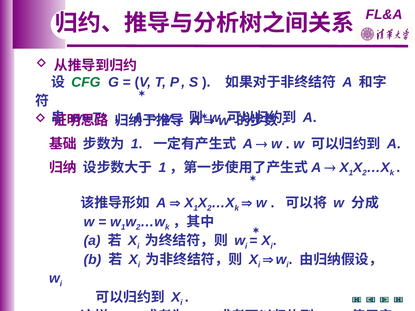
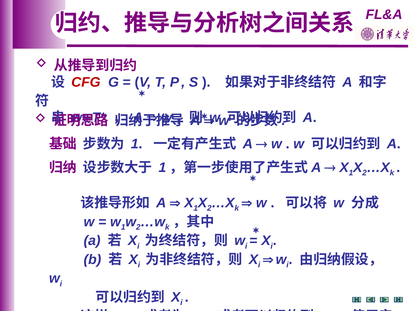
CFG colour: green -> red
